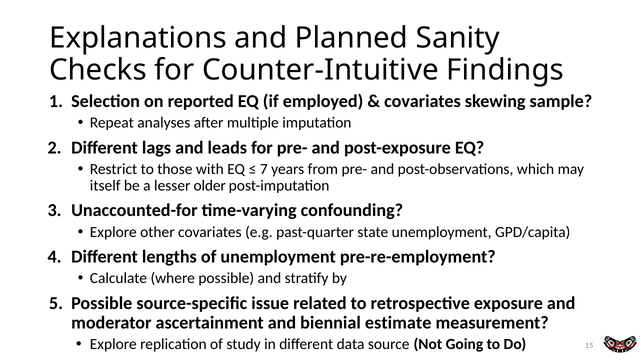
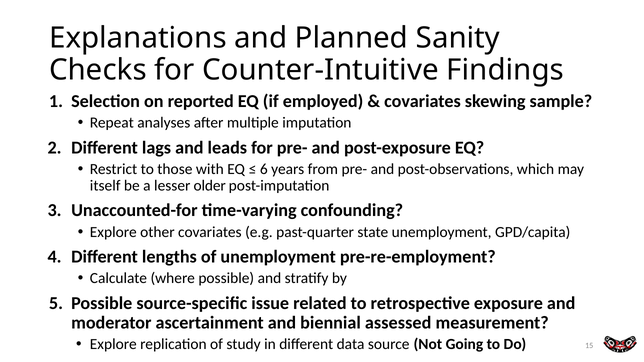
7: 7 -> 6
estimate: estimate -> assessed
